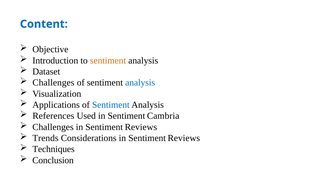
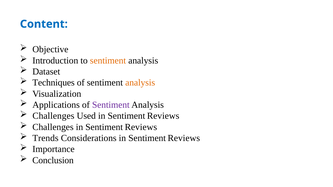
Challenges at (53, 83): Challenges -> Techniques
analysis at (140, 83) colour: blue -> orange
Sentiment at (111, 105) colour: blue -> purple
References at (53, 116): References -> Challenges
Used in Sentiment Cambria: Cambria -> Reviews
Techniques: Techniques -> Importance
